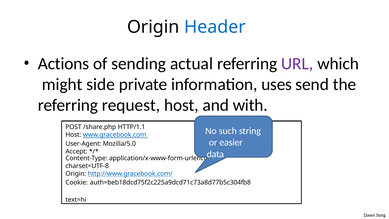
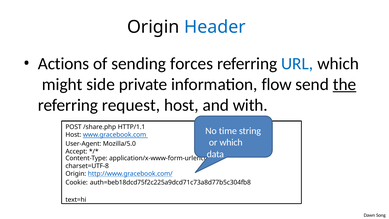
actual: actual -> forces
URL colour: purple -> blue
uses: uses -> flow
the underline: none -> present
such: such -> time
or easier: easier -> which
